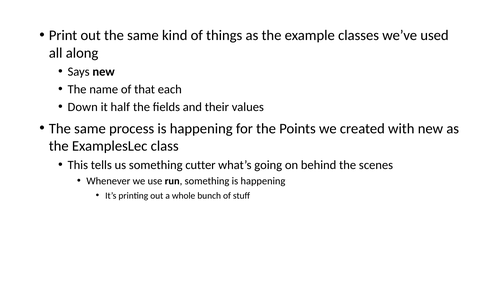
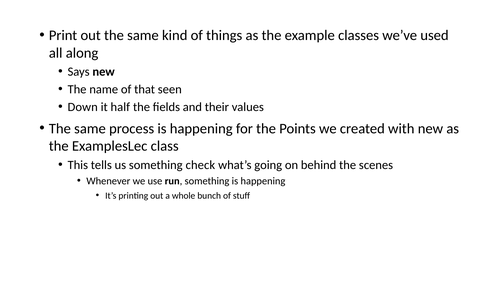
each: each -> seen
cutter: cutter -> check
